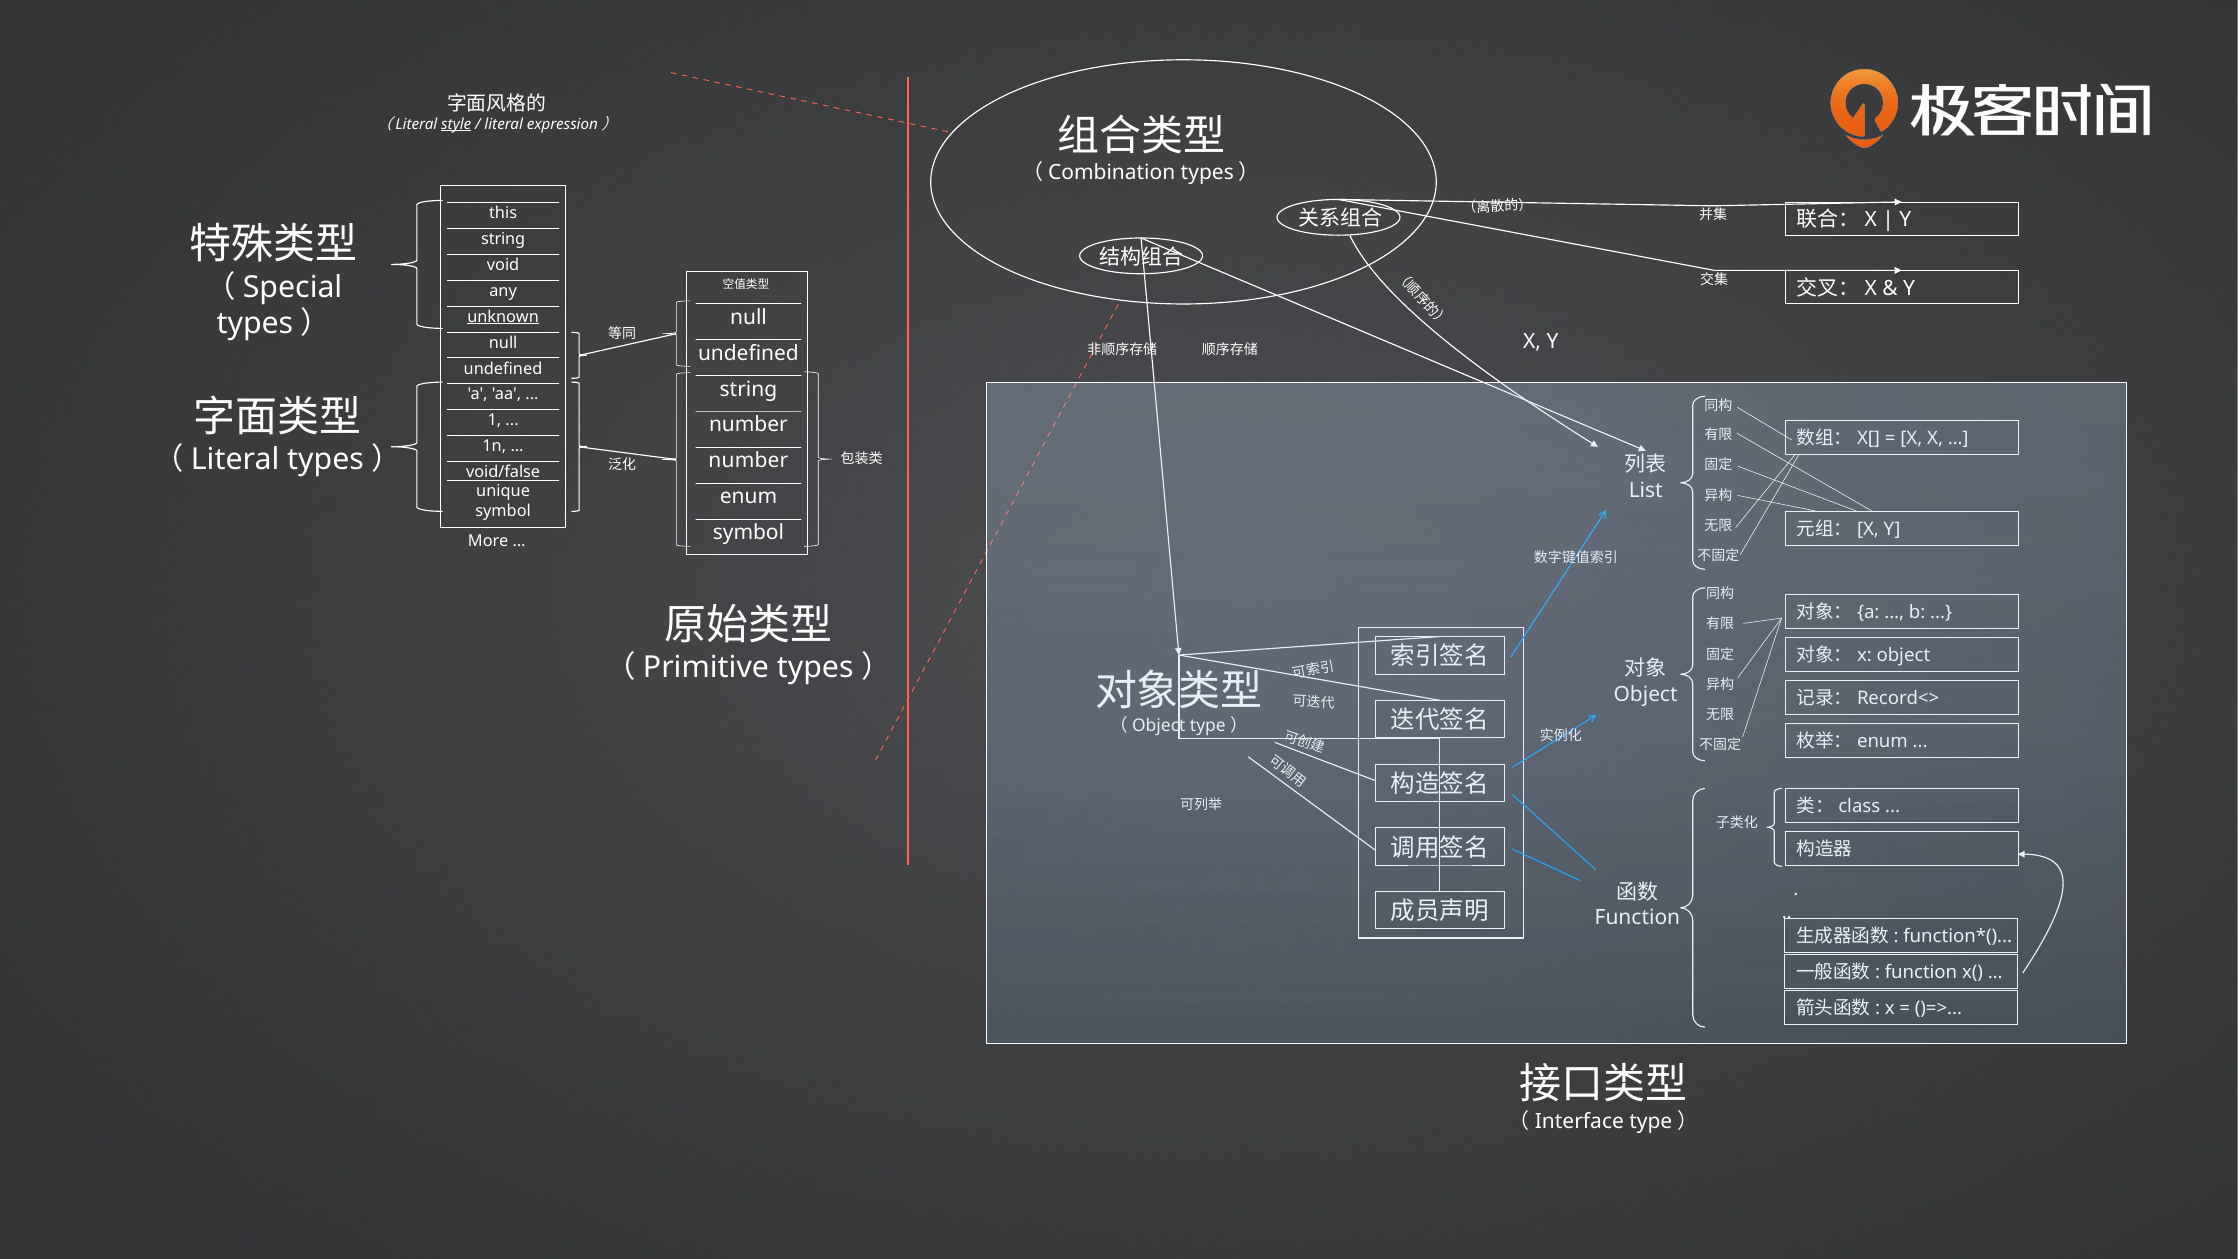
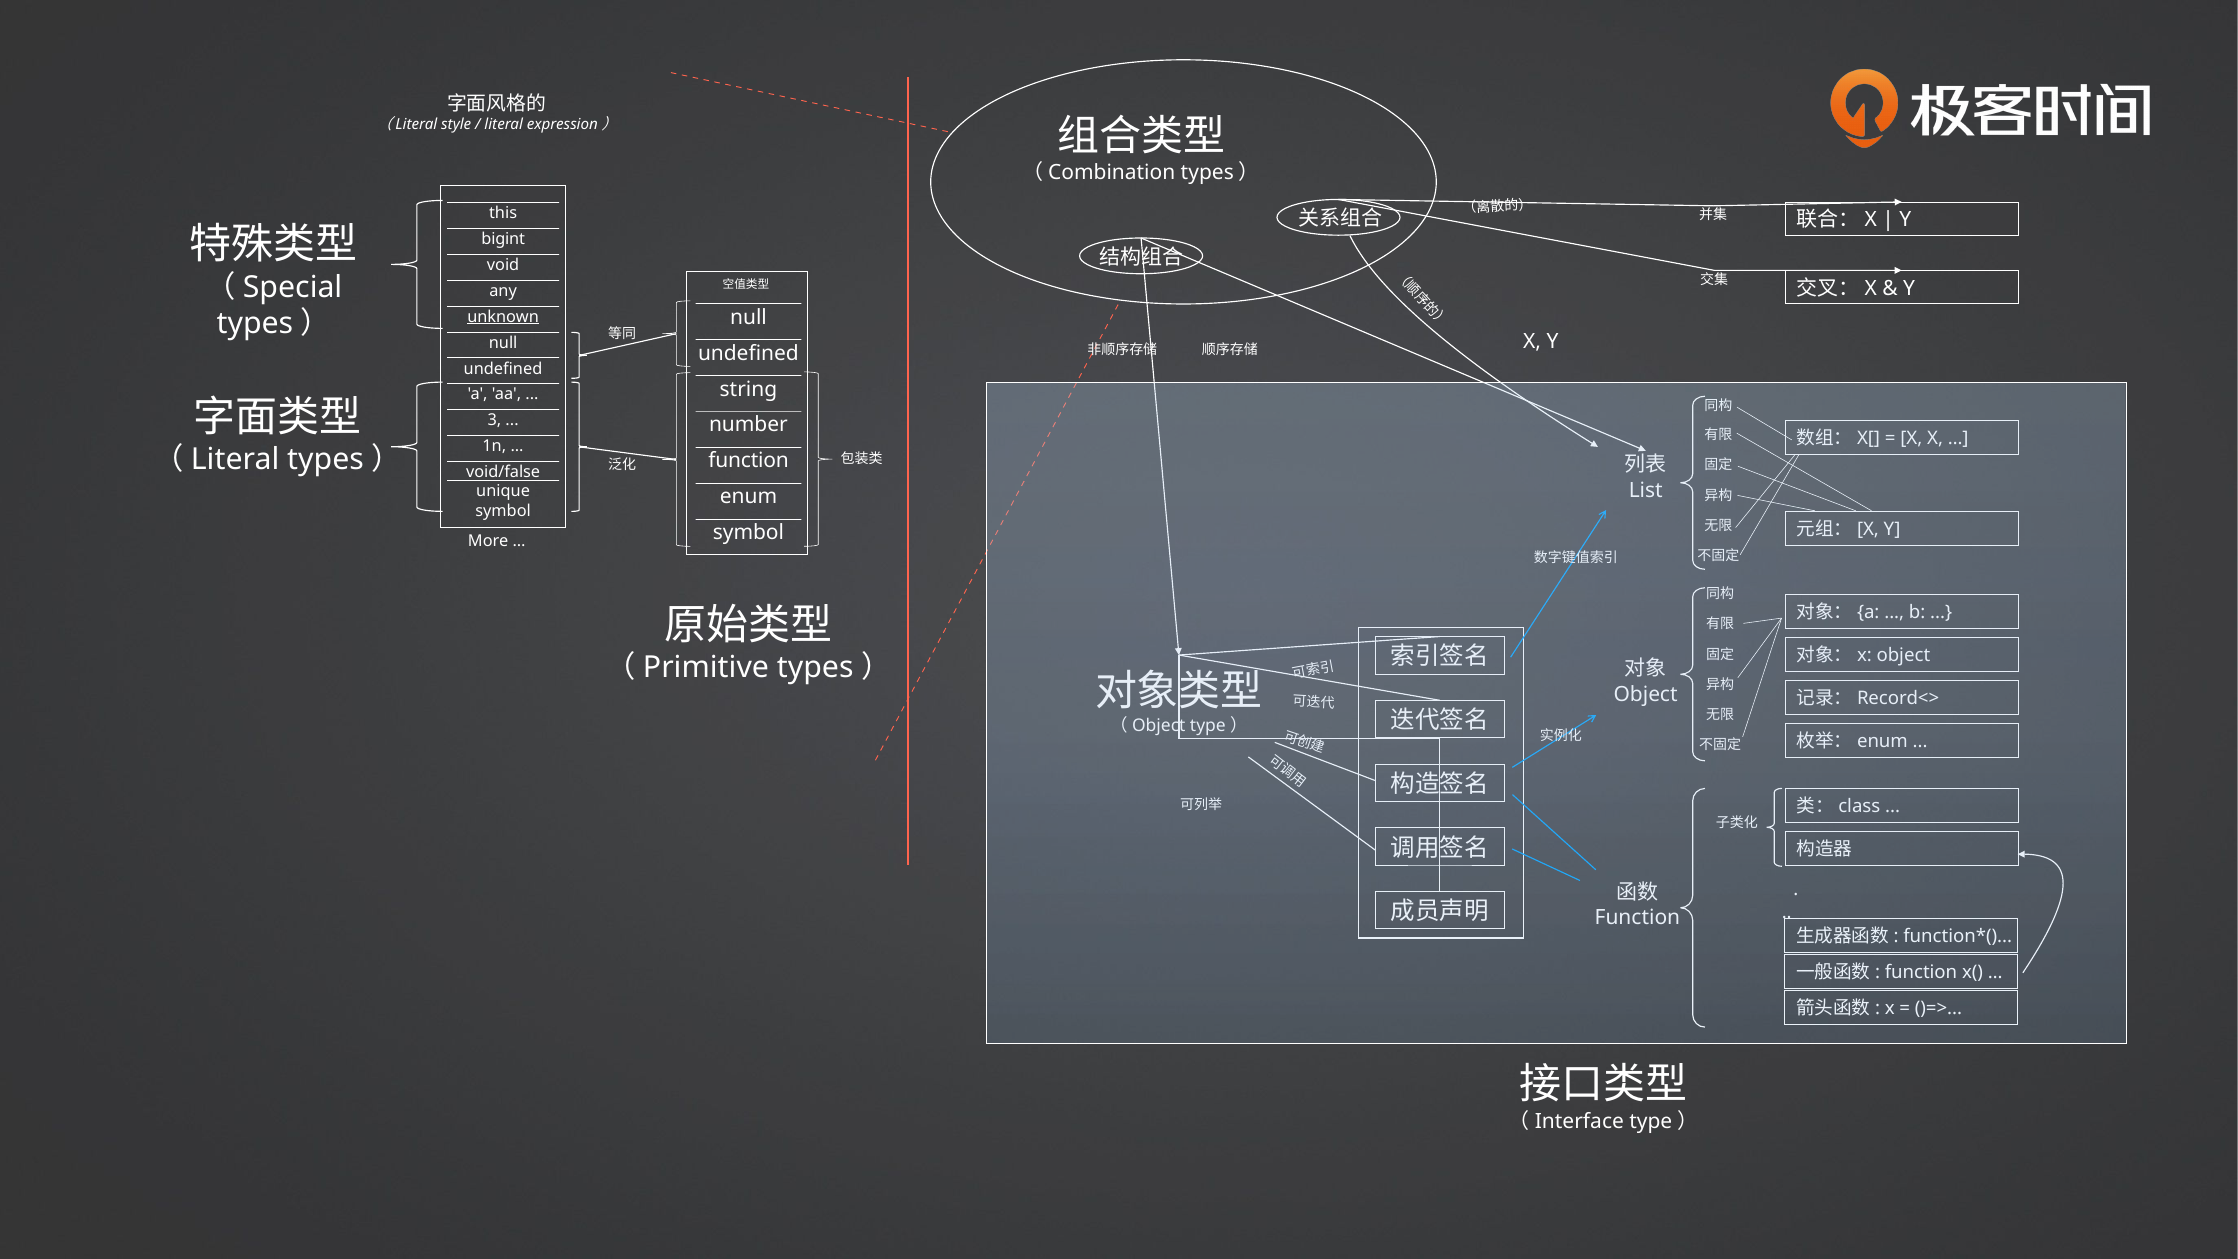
style underline: present -> none
string at (503, 239): string -> bigint
1: 1 -> 3
number at (748, 461): number -> function
